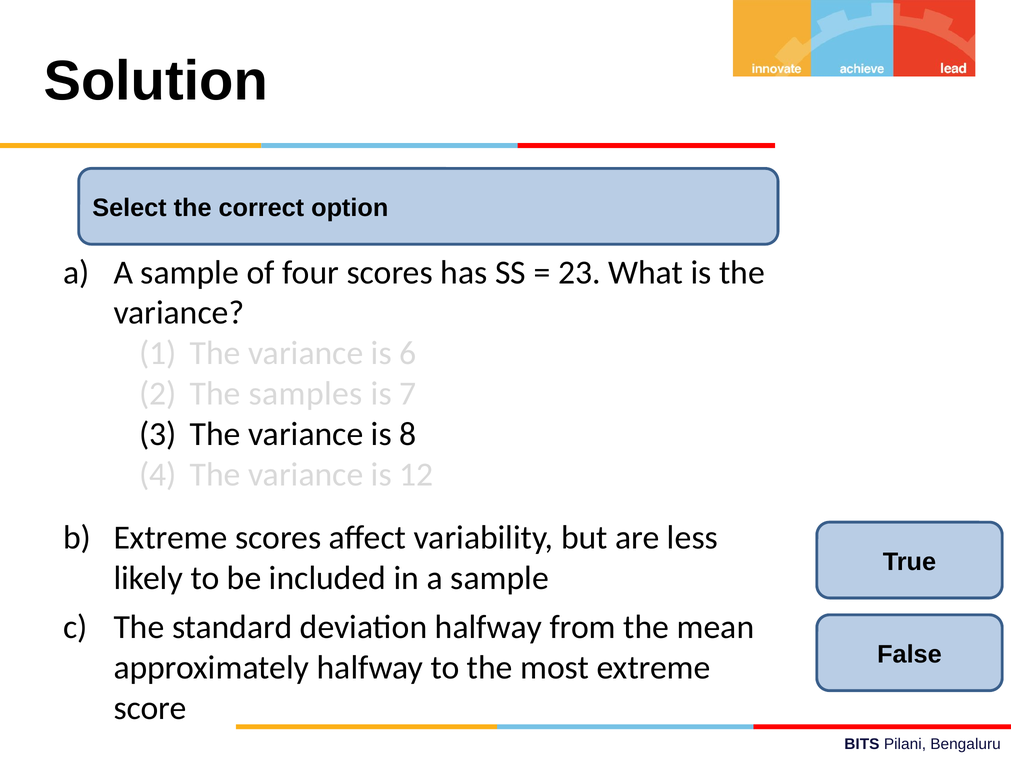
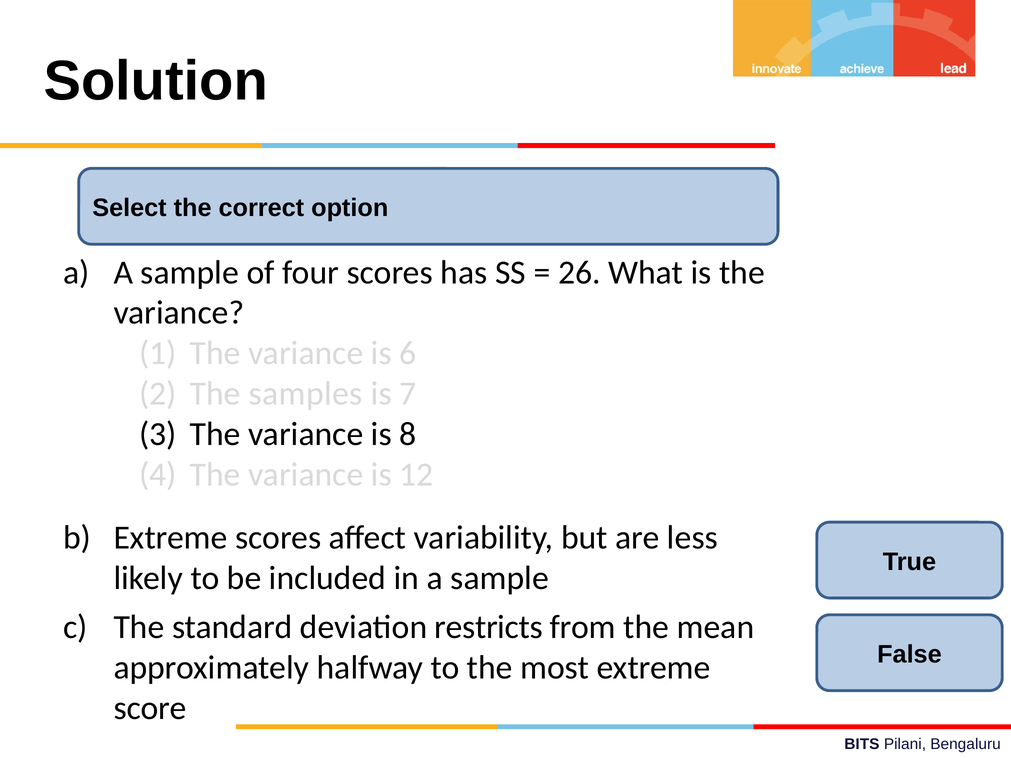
23: 23 -> 26
deviation halfway: halfway -> restricts
